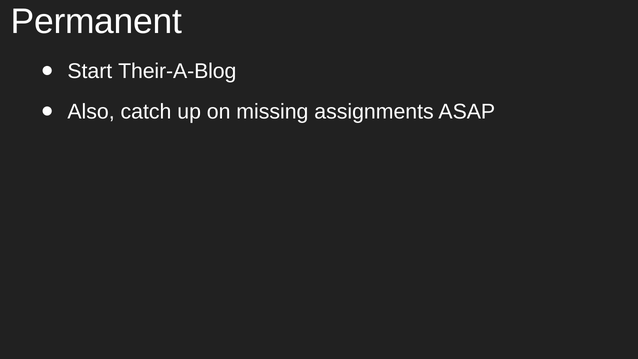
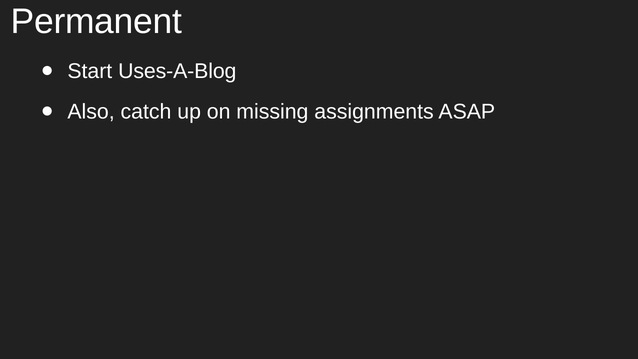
Their-A-Blog: Their-A-Blog -> Uses-A-Blog
